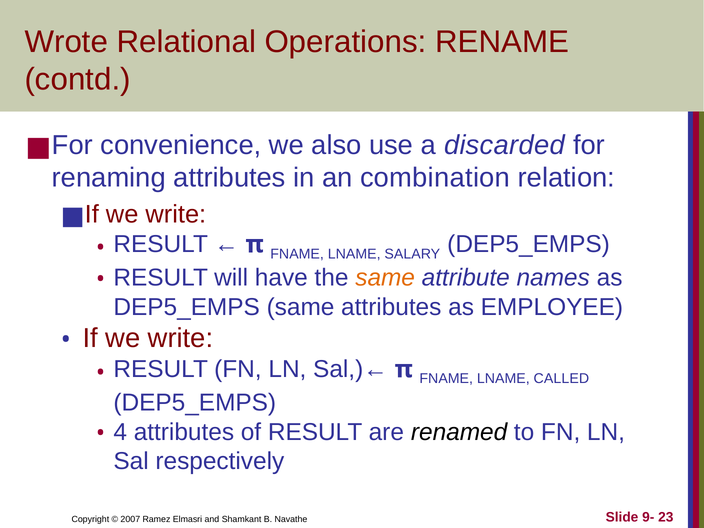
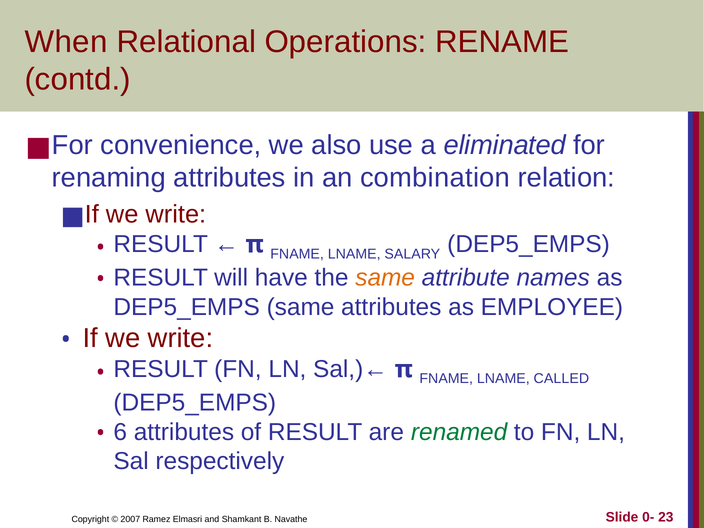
Wrote: Wrote -> When
discarded: discarded -> eliminated
4: 4 -> 6
renamed colour: black -> green
9-: 9- -> 0-
